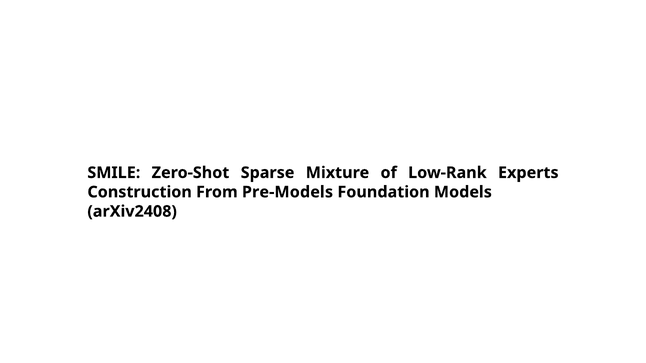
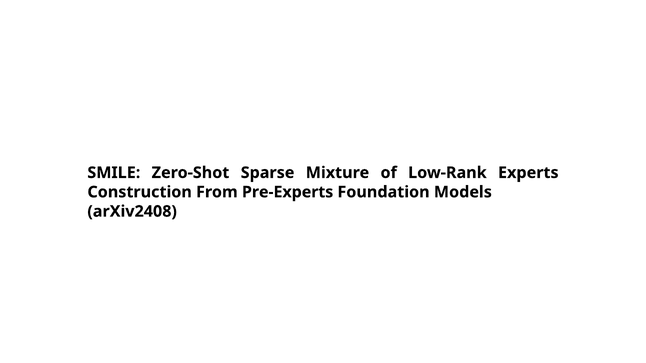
Pre-Models: Pre-Models -> Pre-Experts
